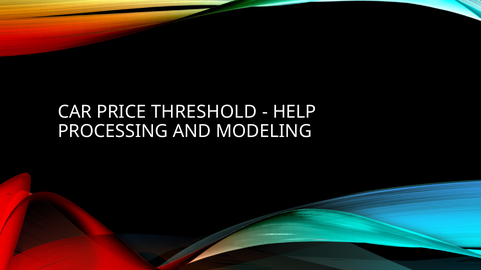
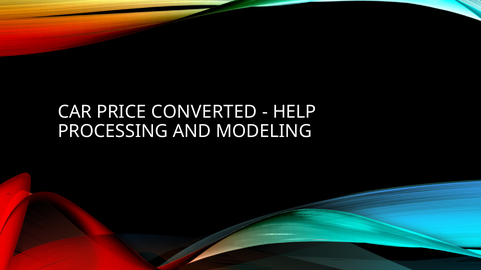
THRESHOLD: THRESHOLD -> CONVERTED
